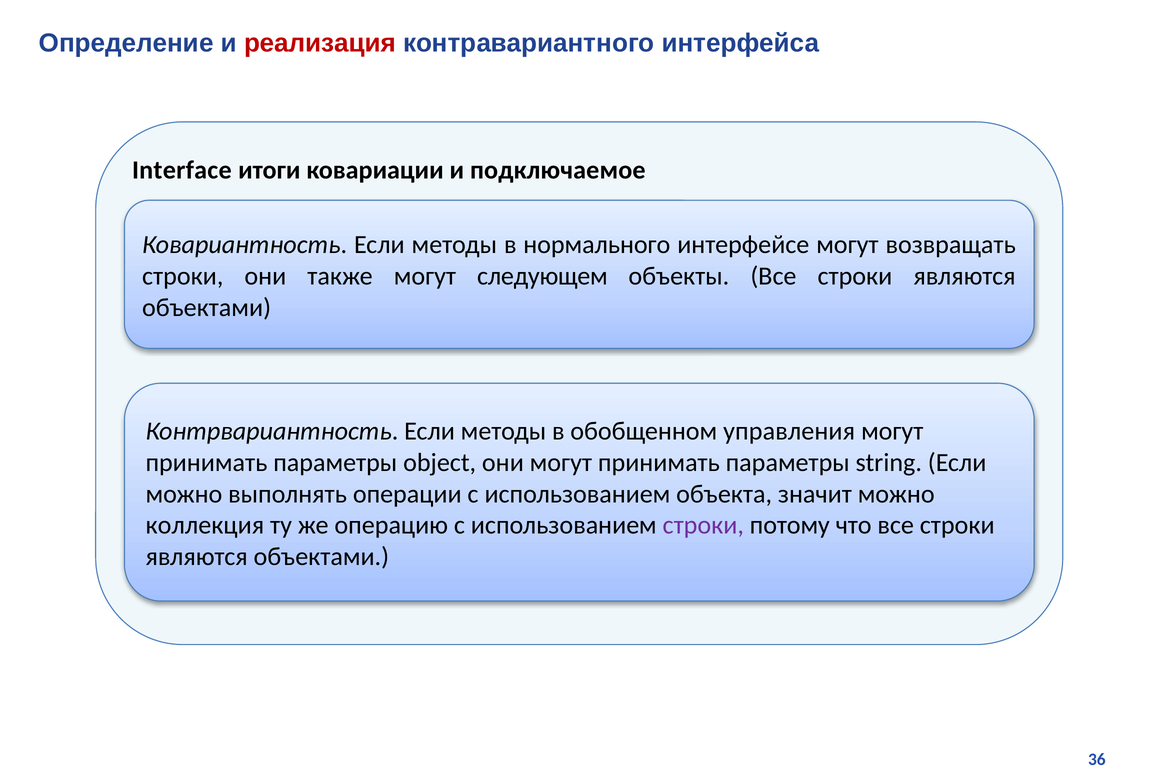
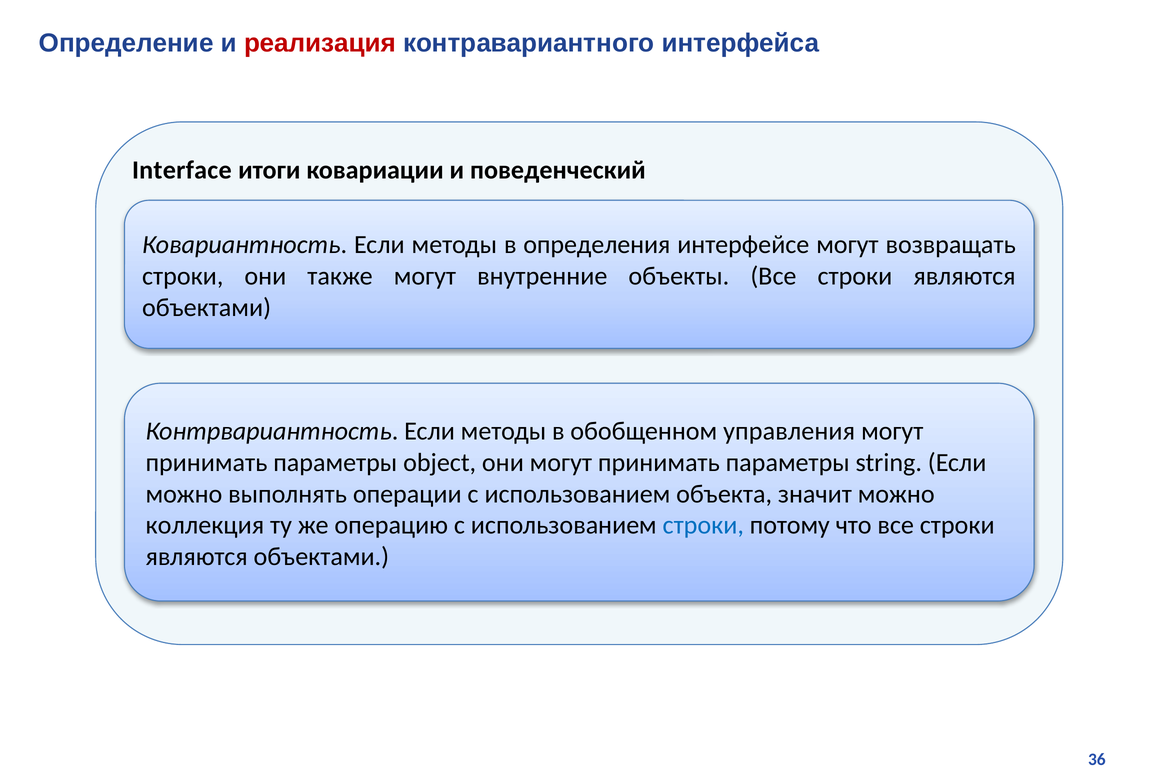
подключаемое: подключаемое -> поведенческий
нормального: нормального -> определения
следующем: следующем -> внутренние
строки at (703, 525) colour: purple -> blue
